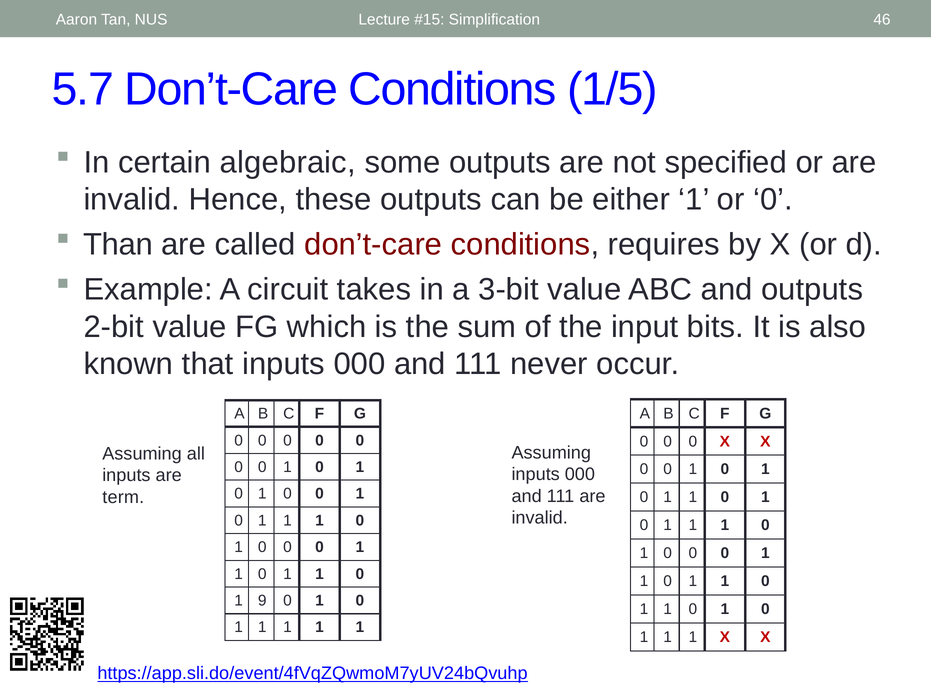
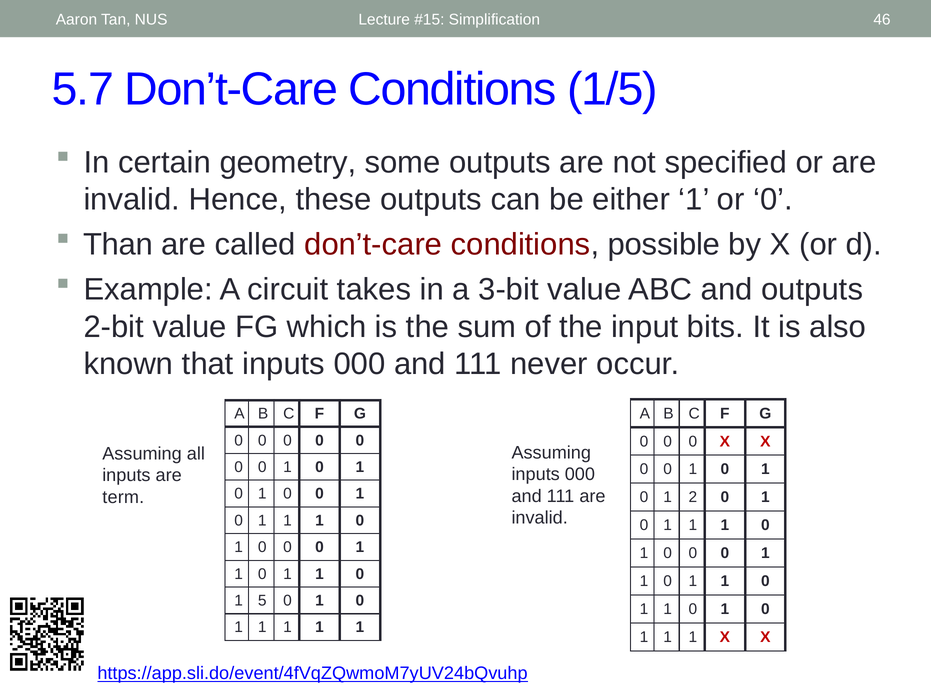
algebraic: algebraic -> geometry
requires: requires -> possible
1 at (693, 498): 1 -> 2
9: 9 -> 5
